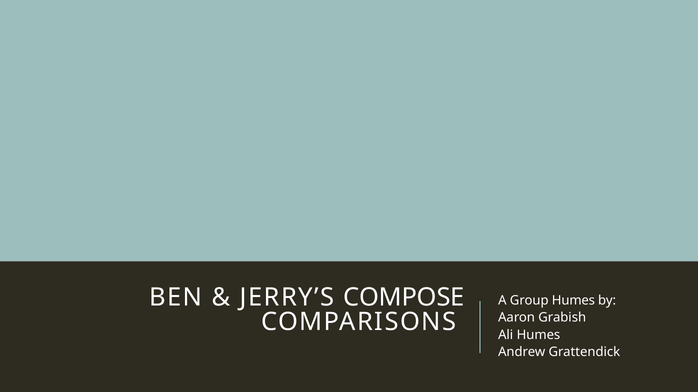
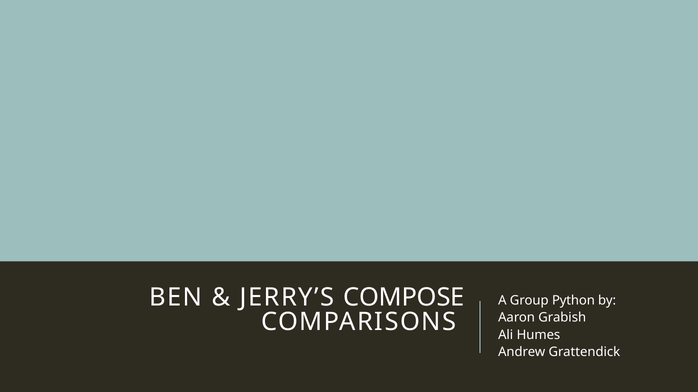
Group Humes: Humes -> Python
